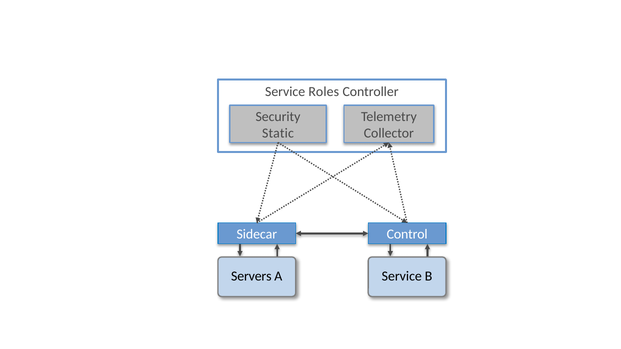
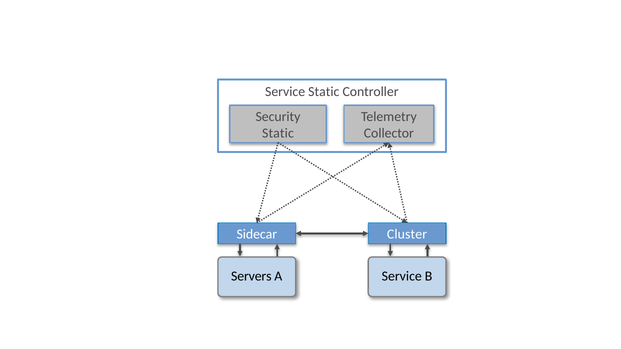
Service Roles: Roles -> Static
Control: Control -> Cluster
